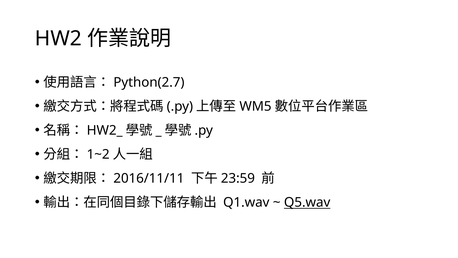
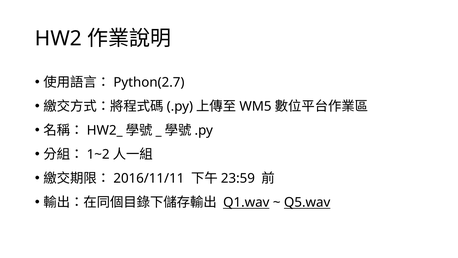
Q1.wav underline: none -> present
